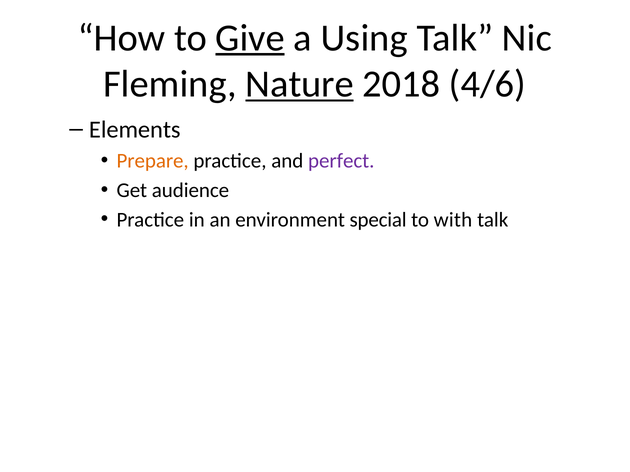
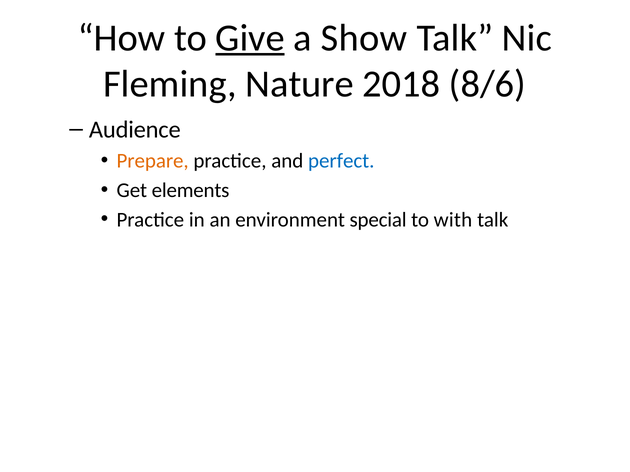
Using: Using -> Show
Nature underline: present -> none
4/6: 4/6 -> 8/6
Elements: Elements -> Audience
perfect colour: purple -> blue
audience: audience -> elements
